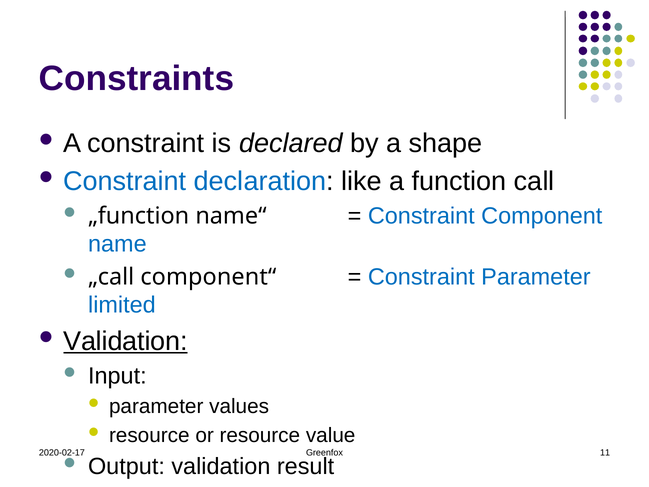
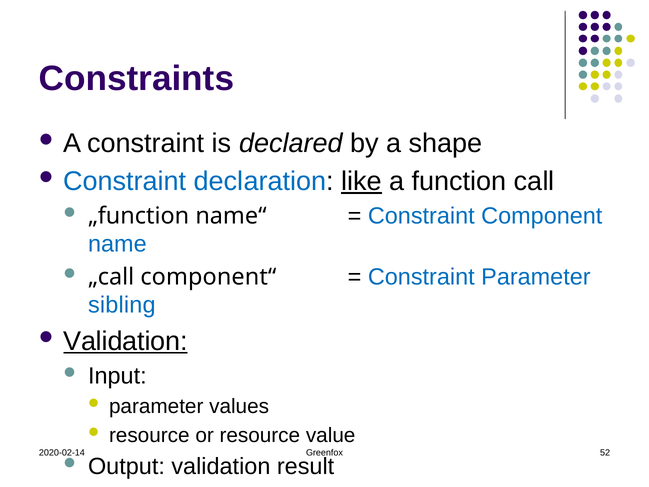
like underline: none -> present
limited: limited -> sibling
2020-02-17: 2020-02-17 -> 2020-02-14
11: 11 -> 52
